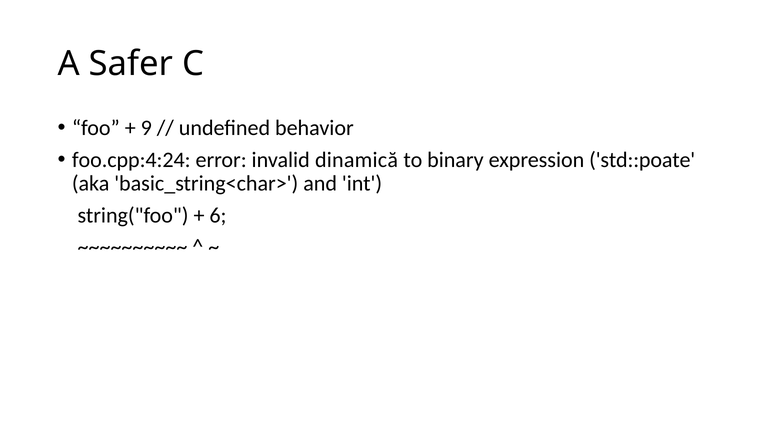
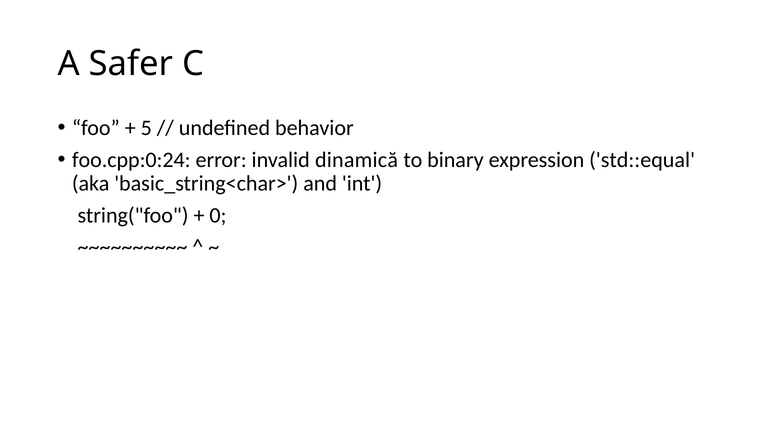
9: 9 -> 5
foo.cpp:4:24: foo.cpp:4:24 -> foo.cpp:0:24
std::poate: std::poate -> std::equal
6: 6 -> 0
